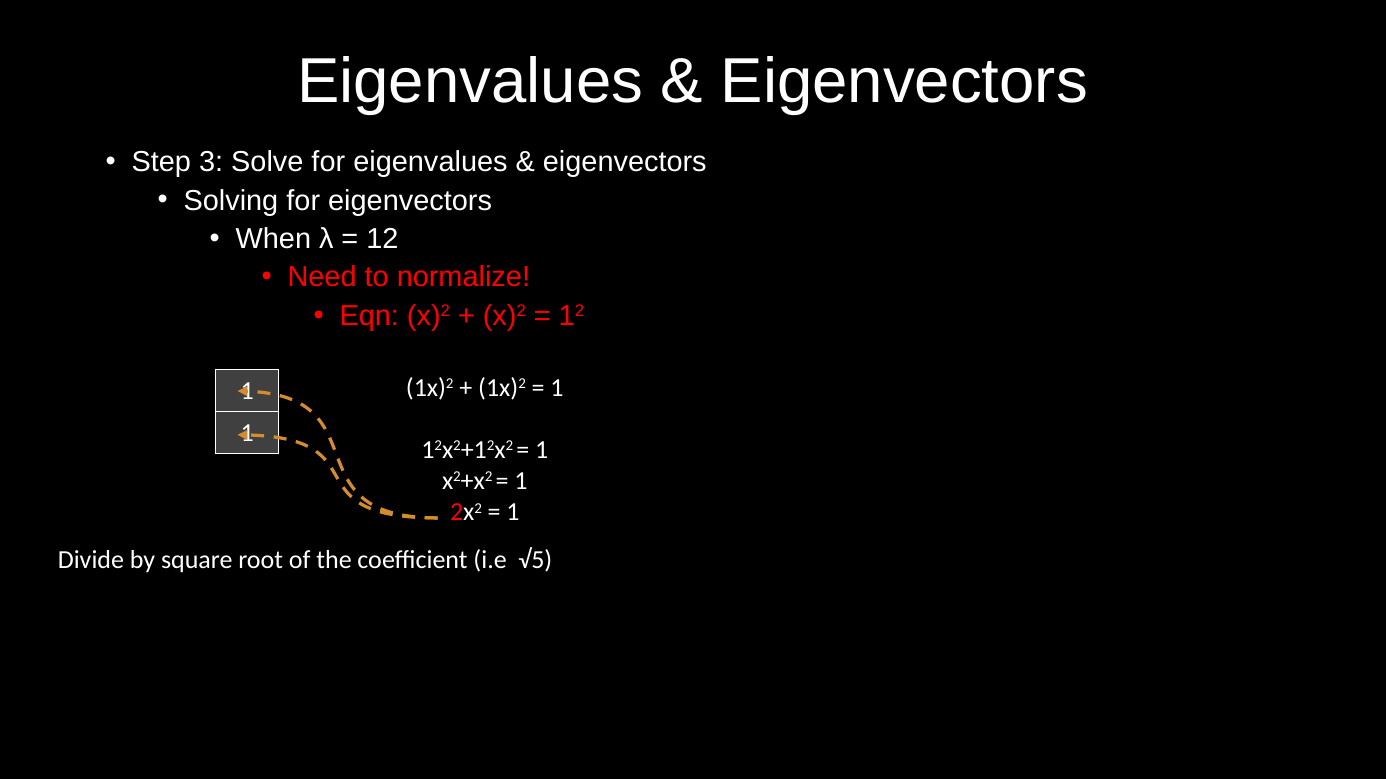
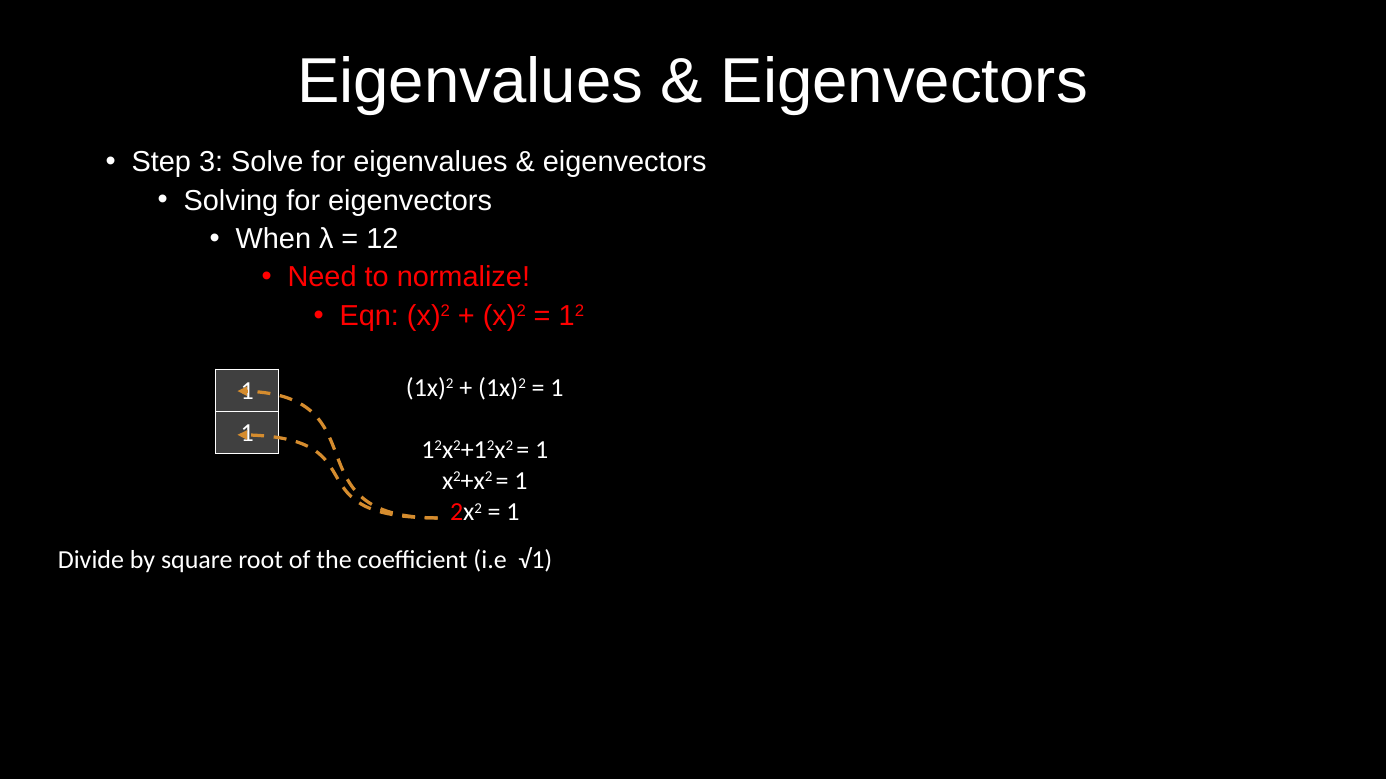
√5: √5 -> √1
